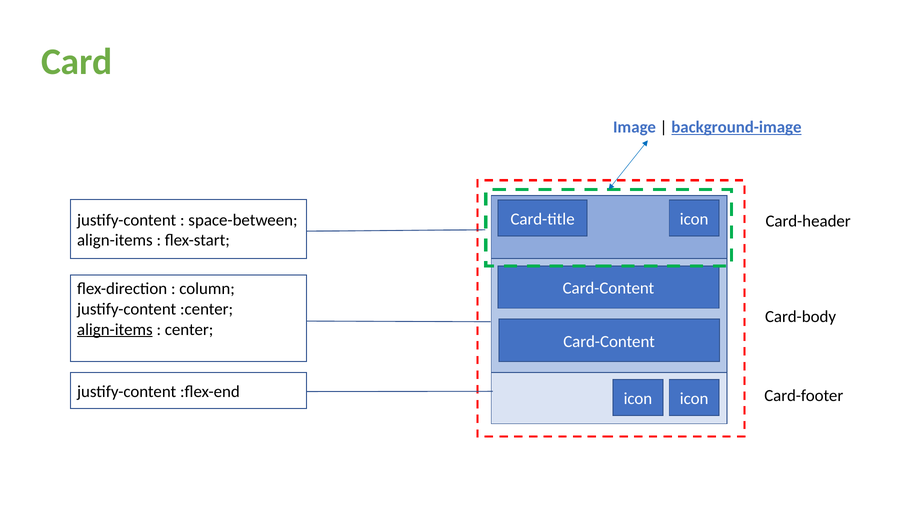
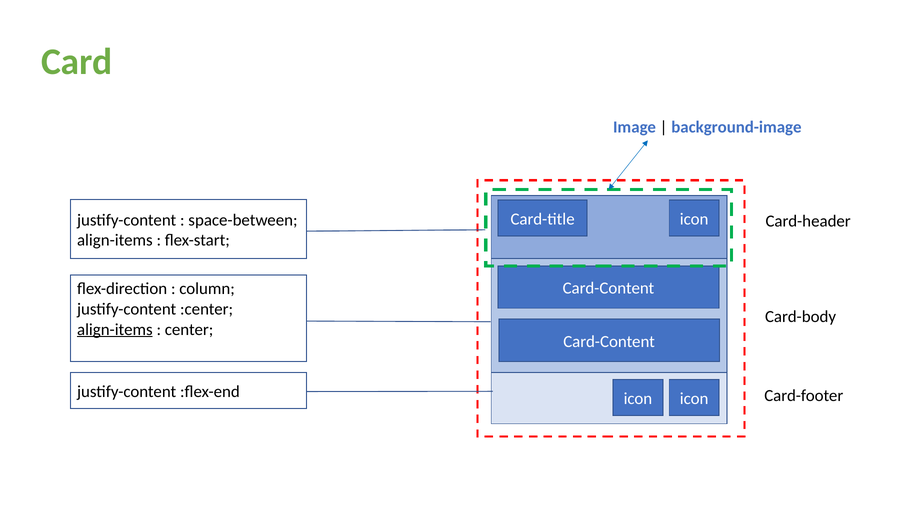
background-image underline: present -> none
